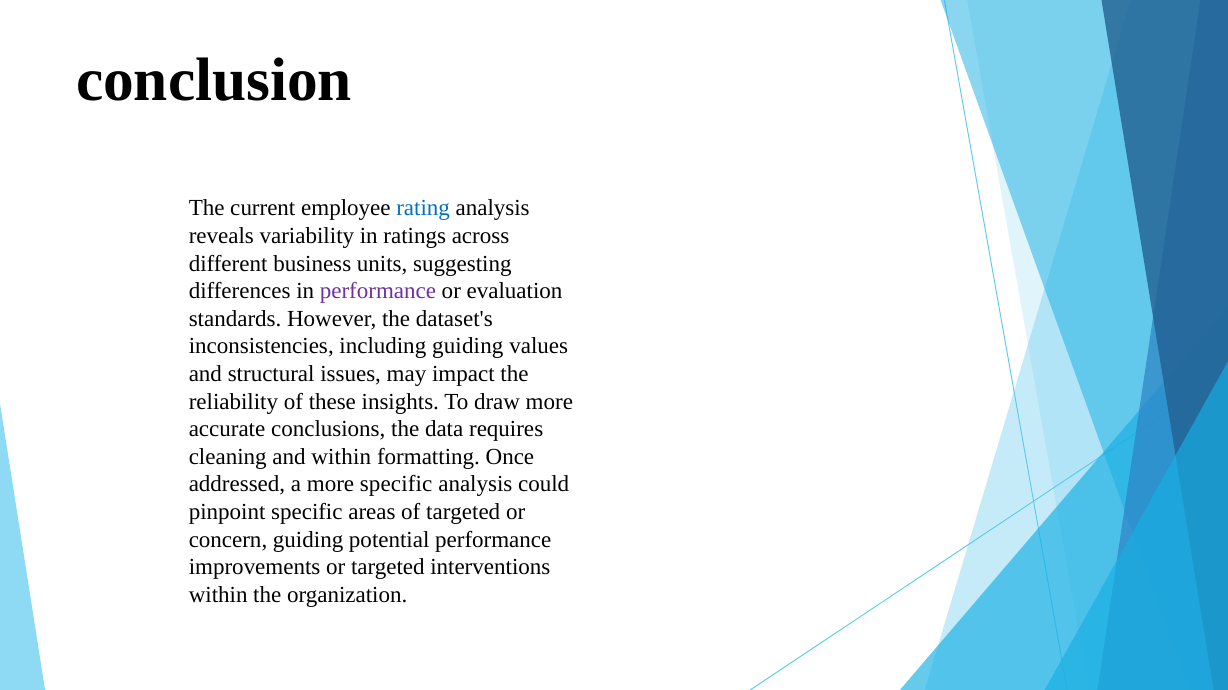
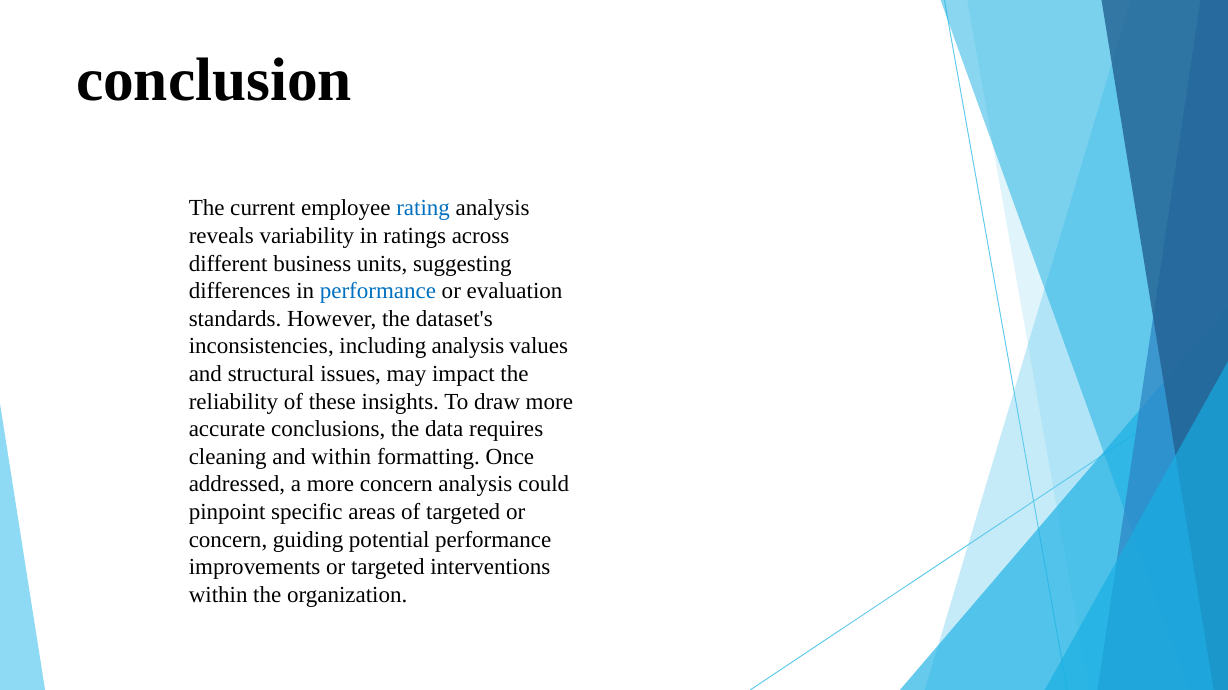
performance at (378, 291) colour: purple -> blue
including guiding: guiding -> analysis
more specific: specific -> concern
